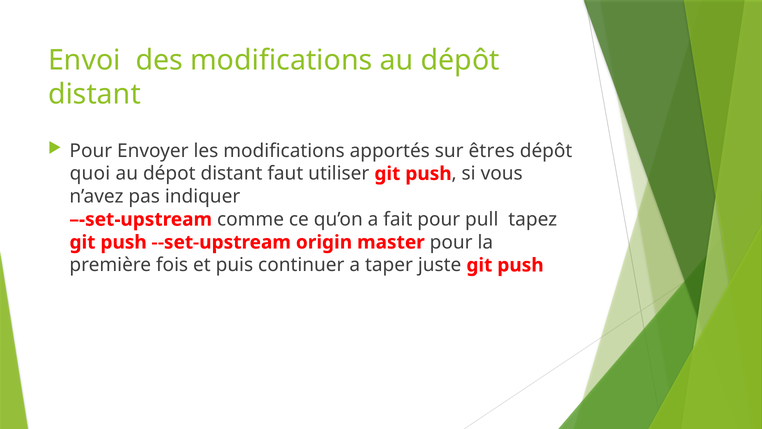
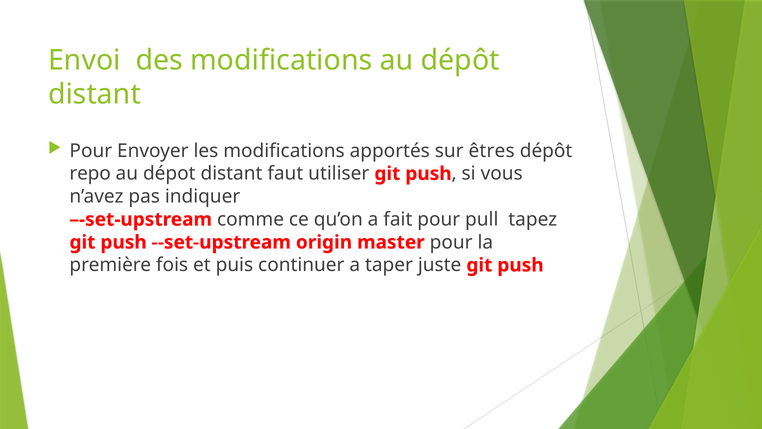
quoi: quoi -> repo
